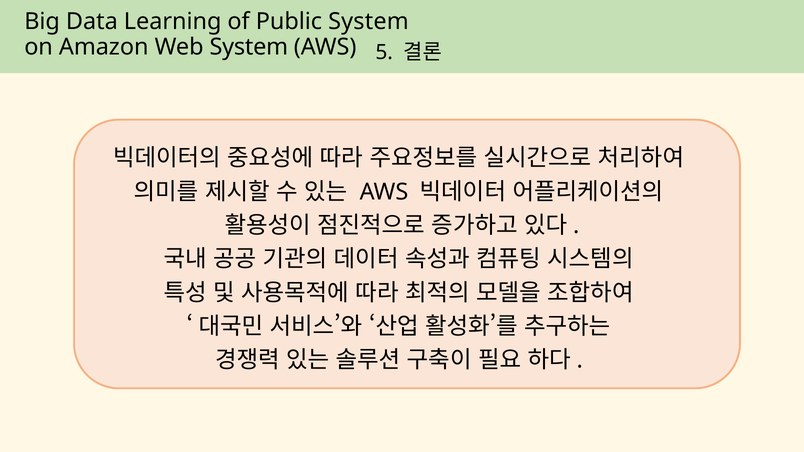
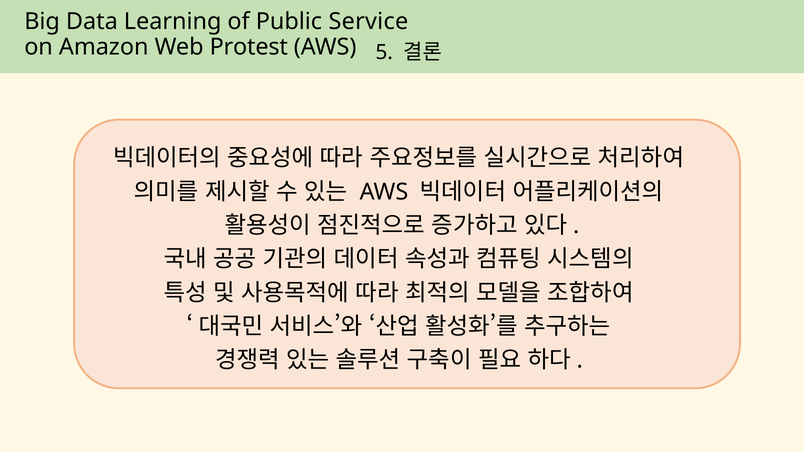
Public System: System -> Service
Web System: System -> Protest
